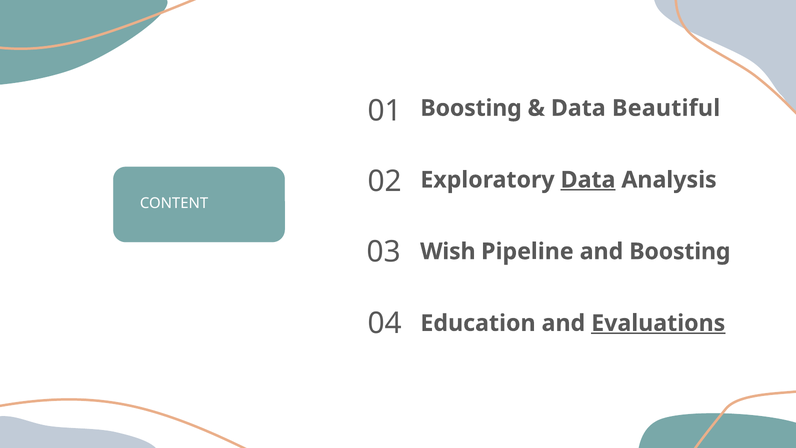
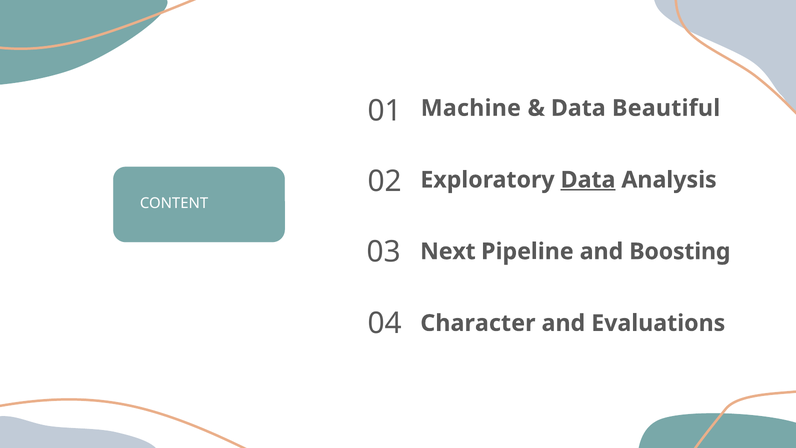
01 Boosting: Boosting -> Machine
Wish: Wish -> Next
Education: Education -> Character
Evaluations underline: present -> none
